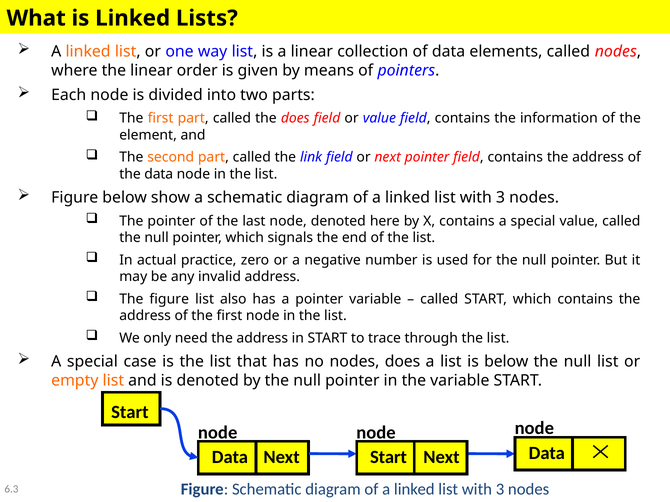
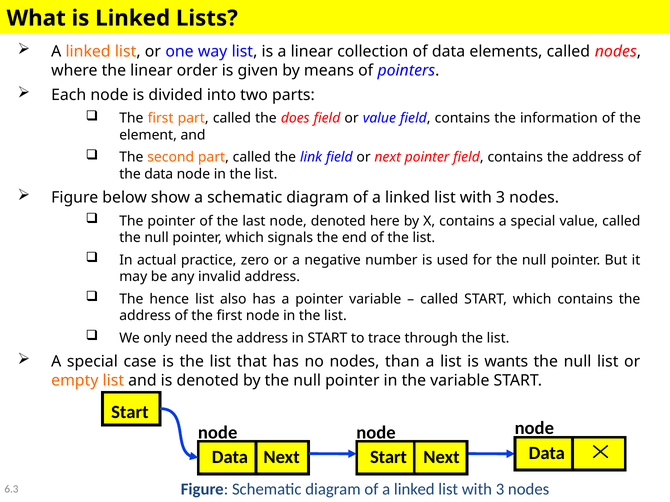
The figure: figure -> hence
nodes does: does -> than
is below: below -> wants
